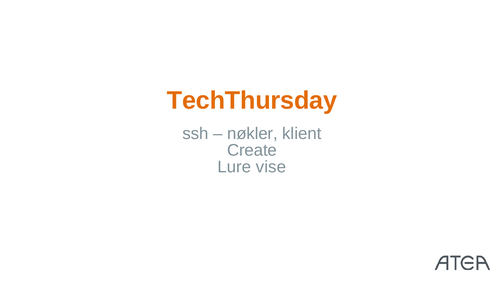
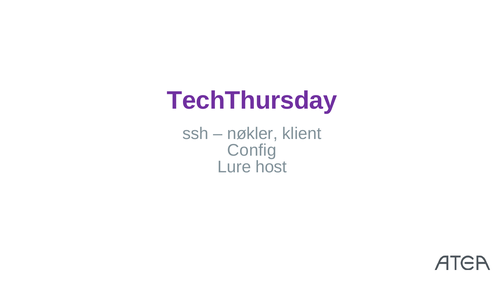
TechThursday colour: orange -> purple
Create: Create -> Config
vise: vise -> host
